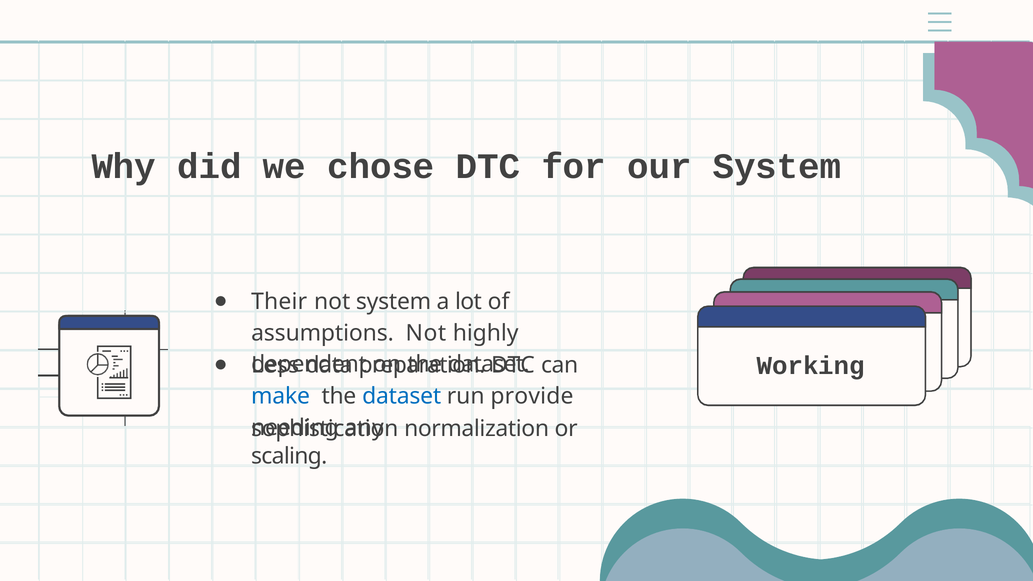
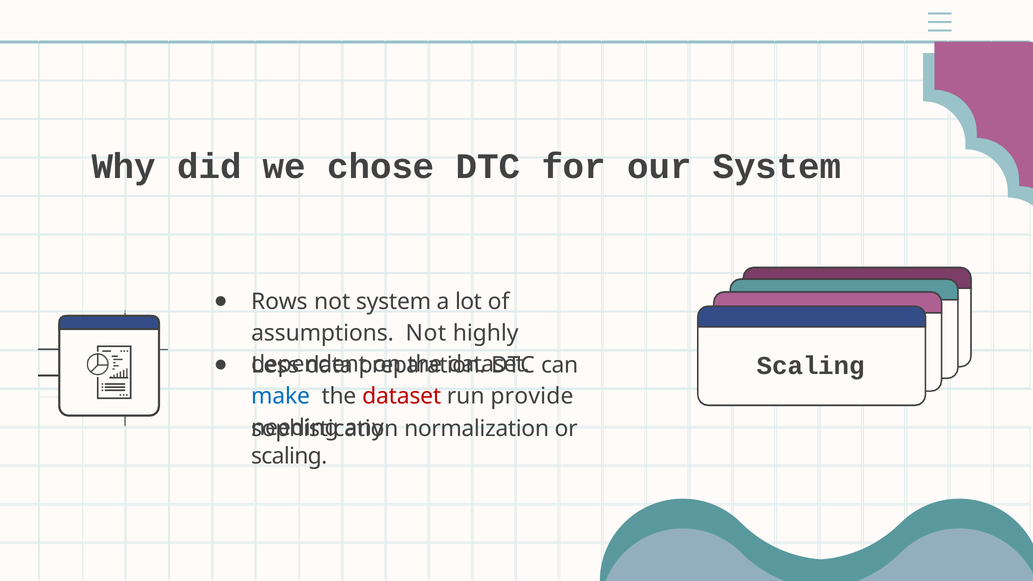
Their: Their -> Rows
Working at (811, 366): Working -> Scaling
dataset at (402, 396) colour: blue -> red
